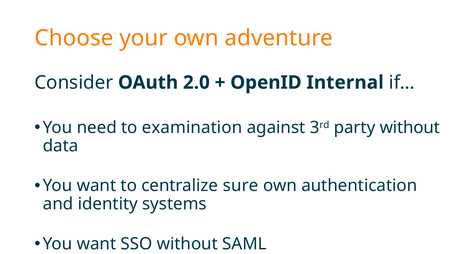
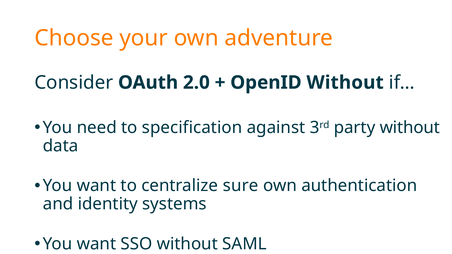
OpenID Internal: Internal -> Without
examination: examination -> specification
